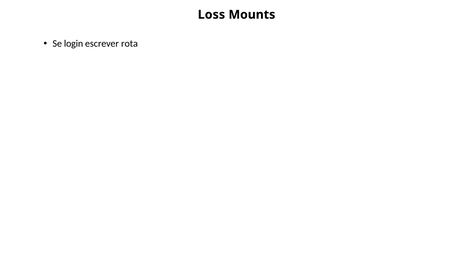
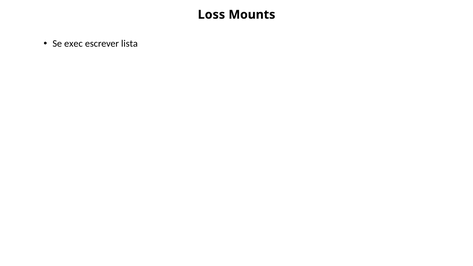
login: login -> exec
rota: rota -> lista
